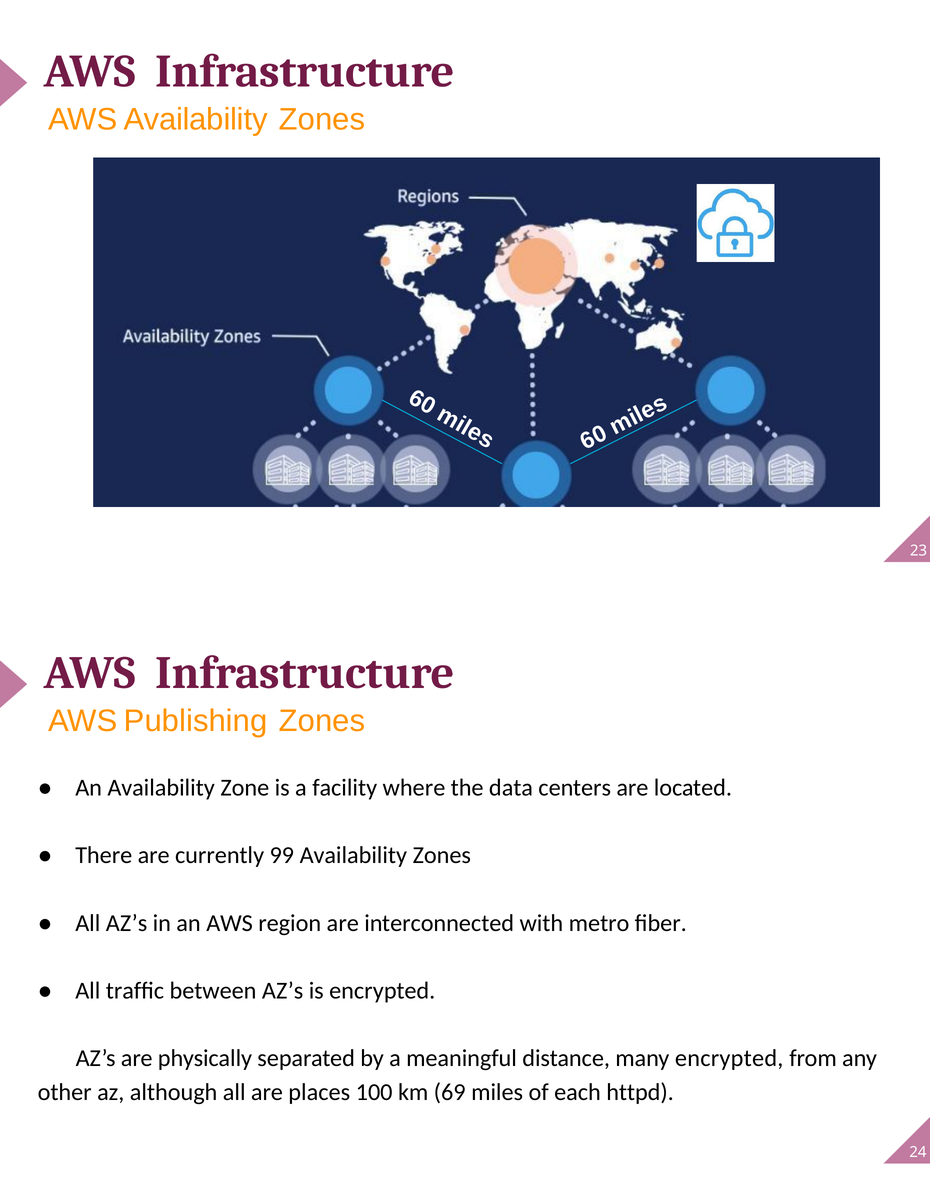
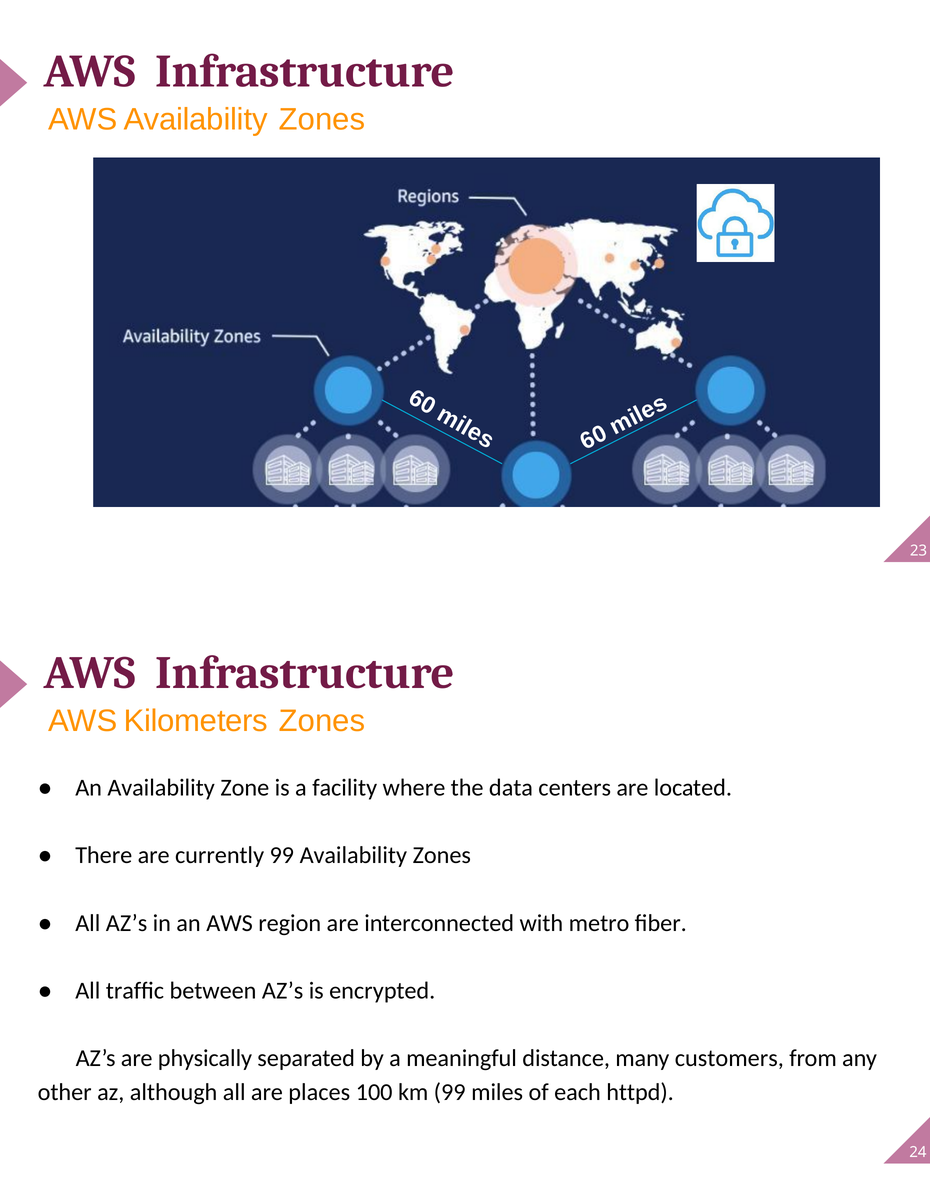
Publishing: Publishing -> Kilometers
many encrypted: encrypted -> customers
km 69: 69 -> 99
